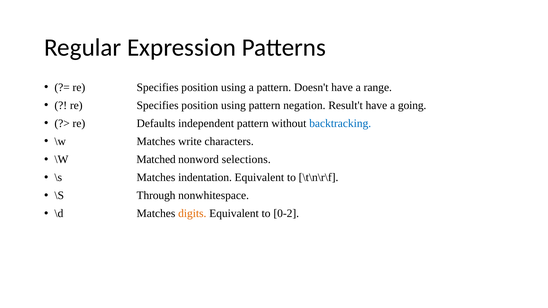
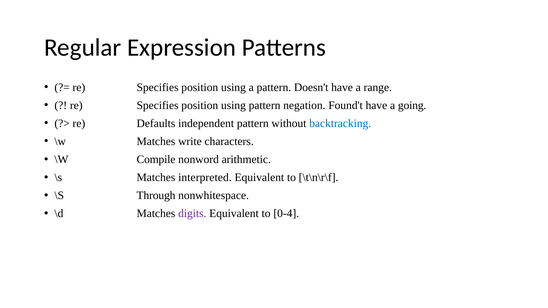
Result't: Result't -> Found't
Matched: Matched -> Compile
selections: selections -> arithmetic
indentation: indentation -> interpreted
digits colour: orange -> purple
0-2: 0-2 -> 0-4
